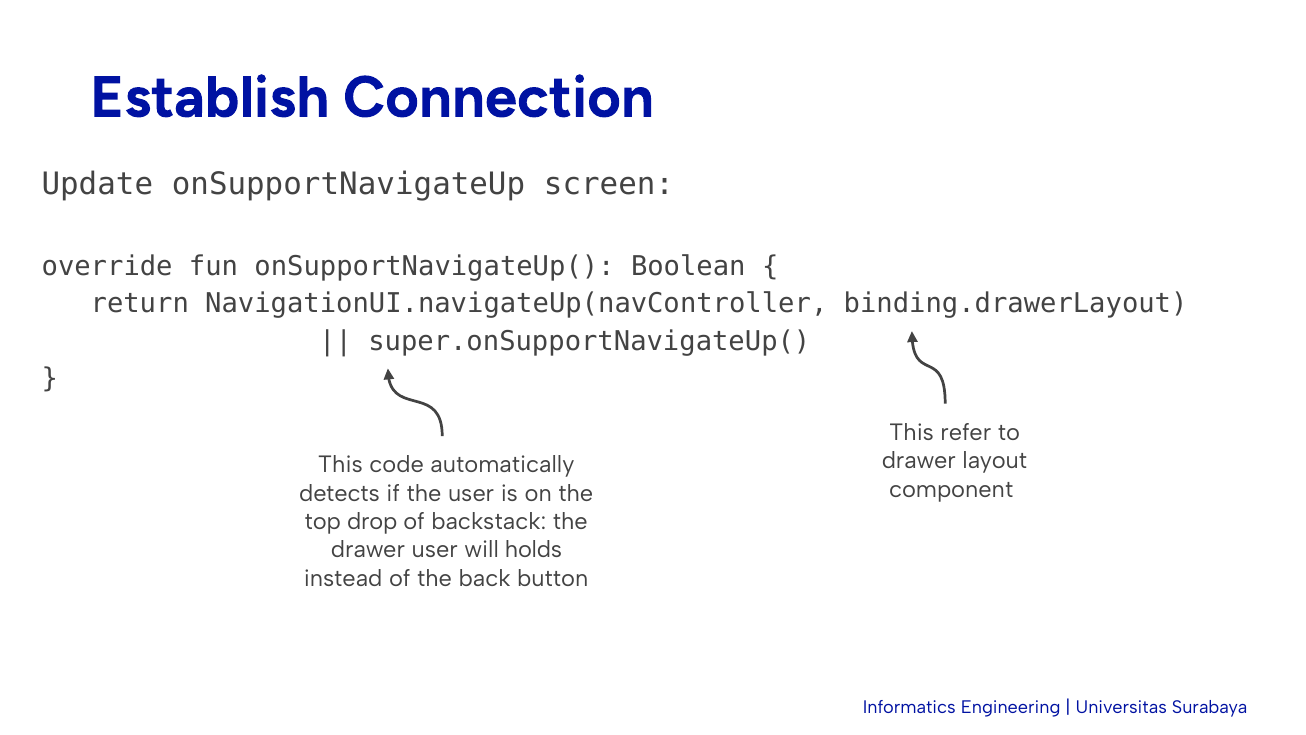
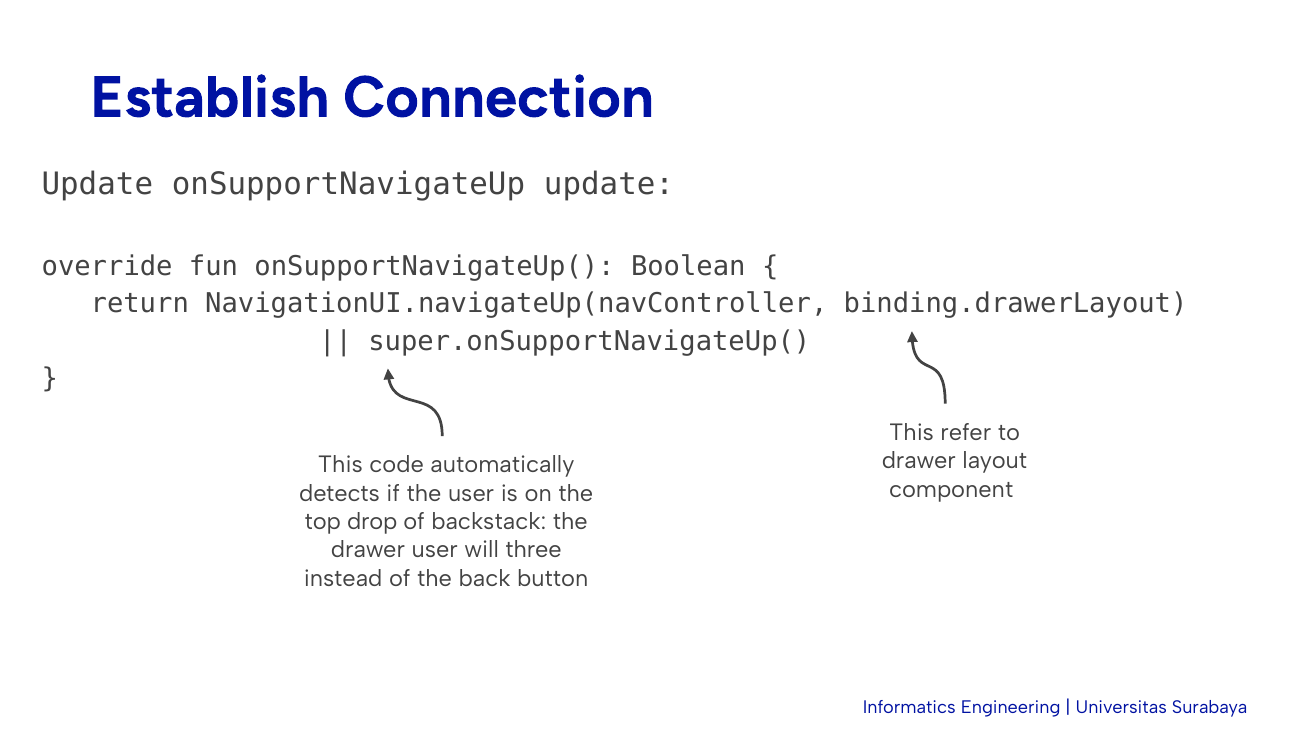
onSupportNavigateUp screen: screen -> update
holds: holds -> three
